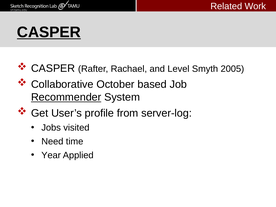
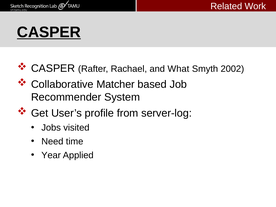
Level: Level -> What
2005: 2005 -> 2002
October: October -> Matcher
Recommender underline: present -> none
